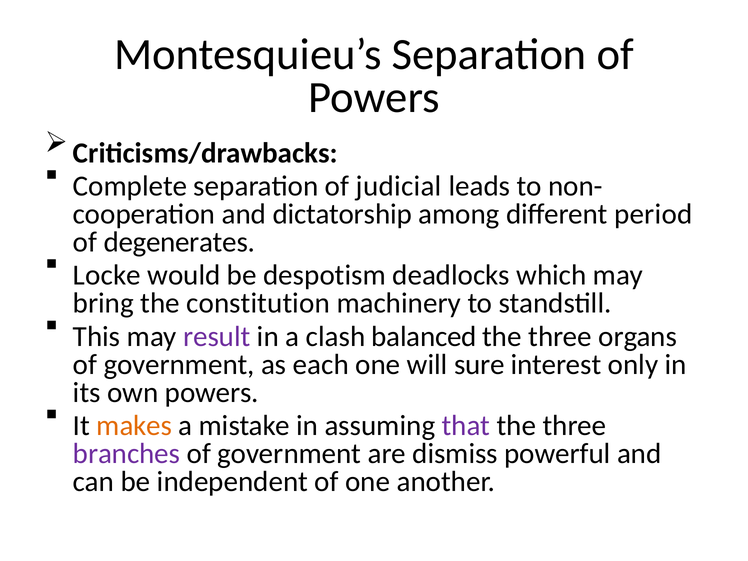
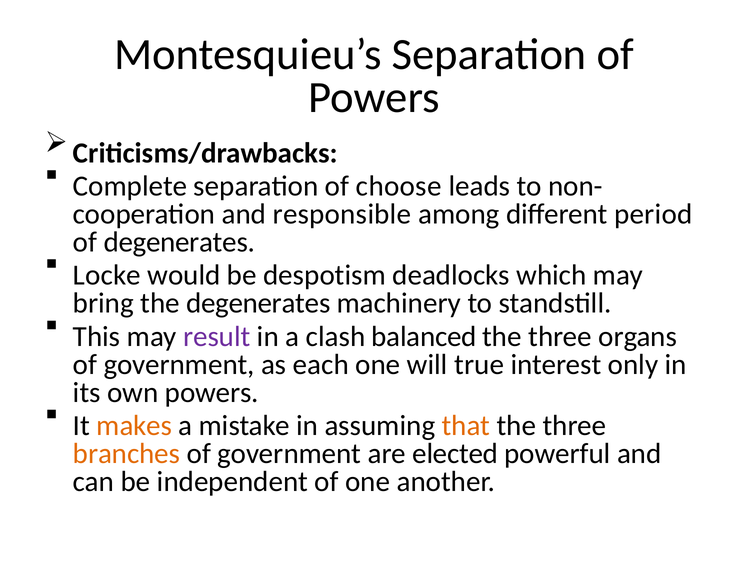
judicial: judicial -> choose
dictatorship: dictatorship -> responsible
the constitution: constitution -> degenerates
sure: sure -> true
that colour: purple -> orange
branches colour: purple -> orange
dismiss: dismiss -> elected
